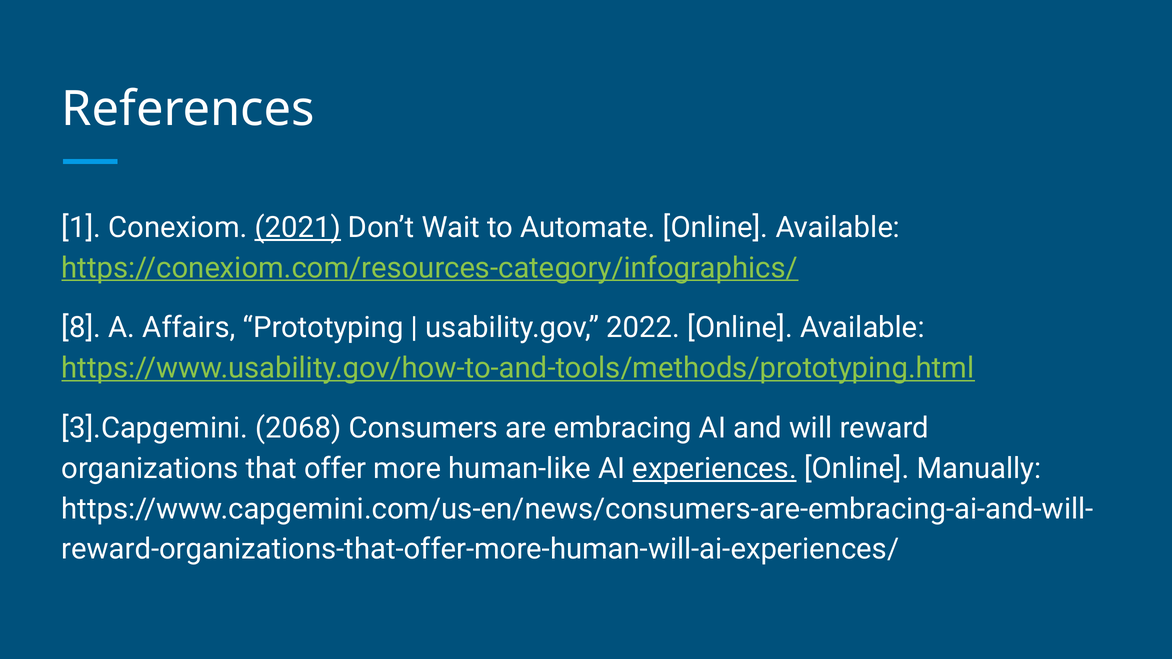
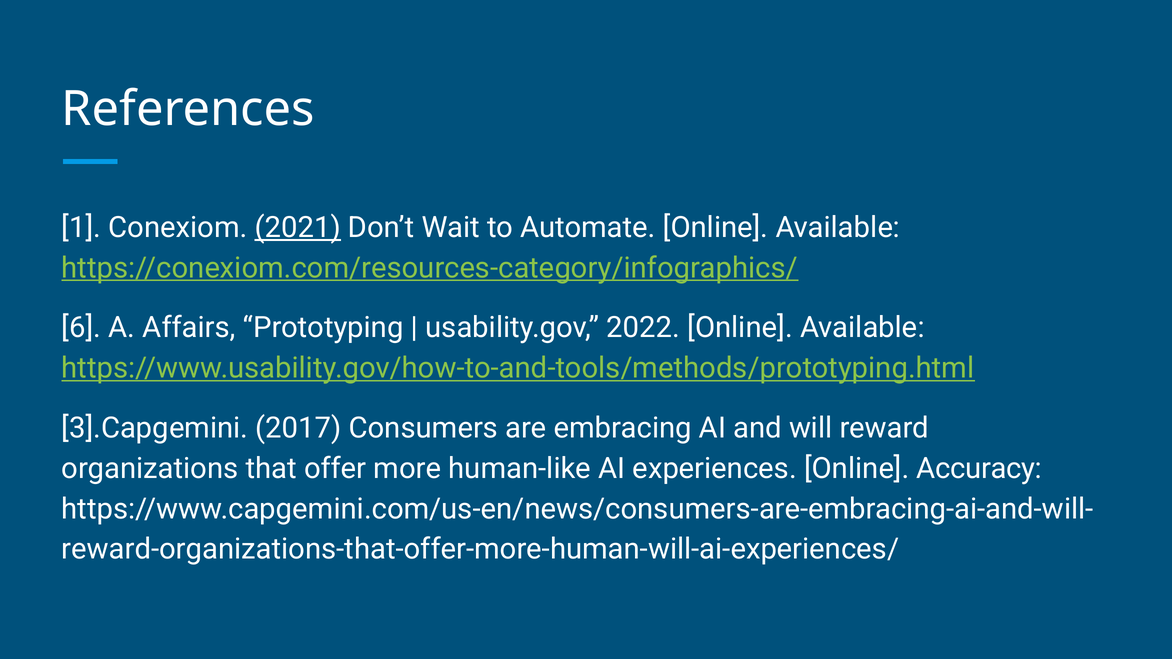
8: 8 -> 6
2068: 2068 -> 2017
experiences underline: present -> none
Manually: Manually -> Accuracy
